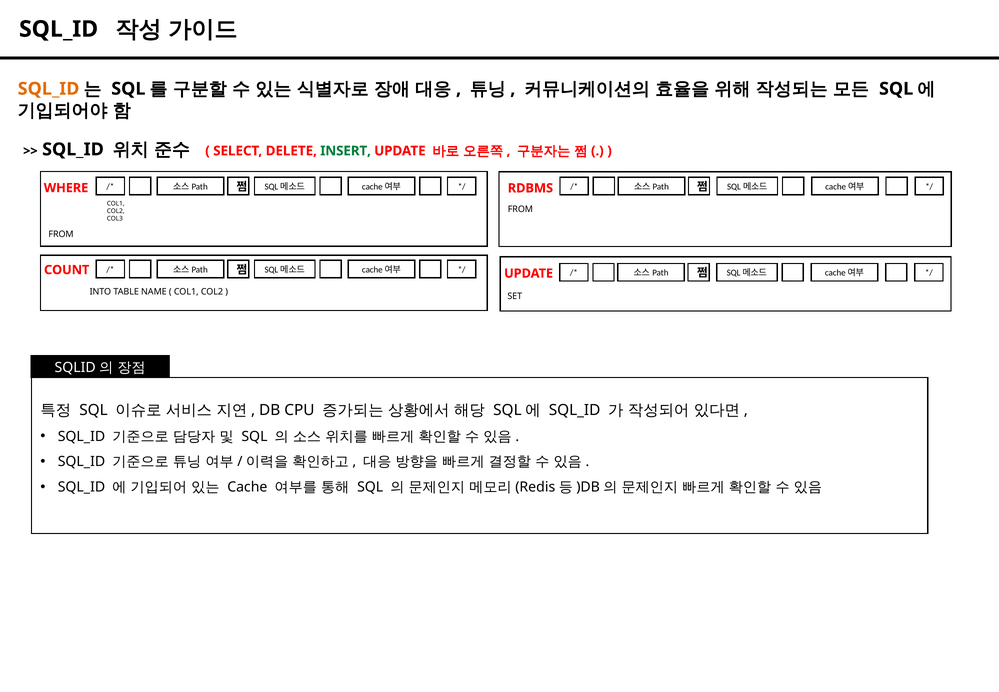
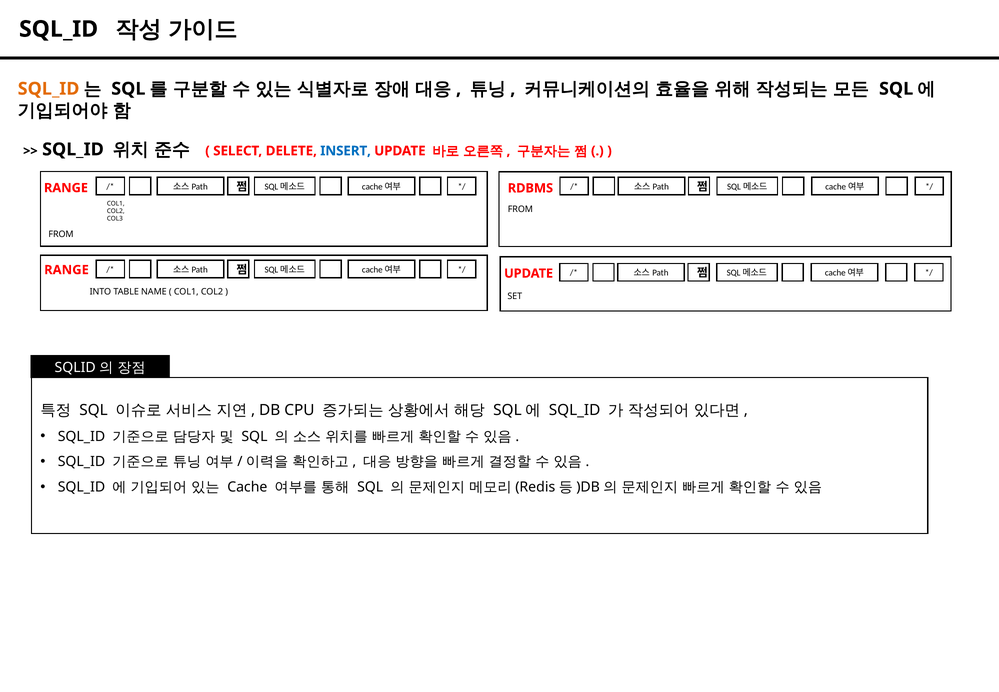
INSERT colour: green -> blue
WHERE at (66, 188): WHERE -> RANGE
COUNT at (67, 270): COUNT -> RANGE
